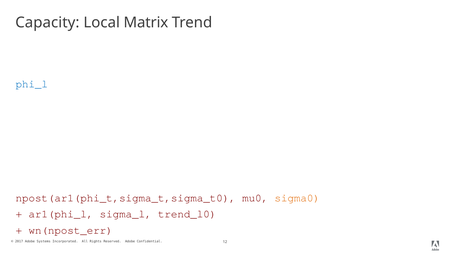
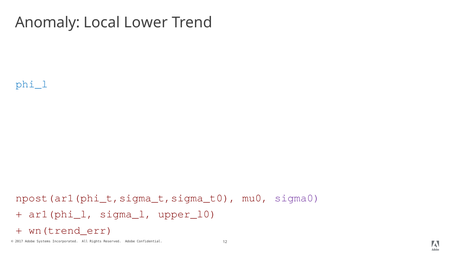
Capacity: Capacity -> Anomaly
Matrix: Matrix -> Lower
sigma0 at (297, 198) colour: orange -> purple
trend_l0: trend_l0 -> upper_l0
wn(npost_err: wn(npost_err -> wn(trend_err
